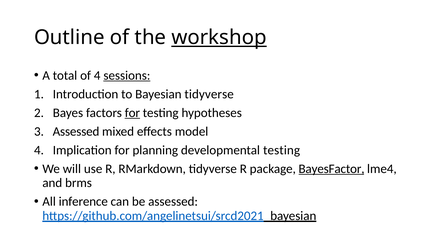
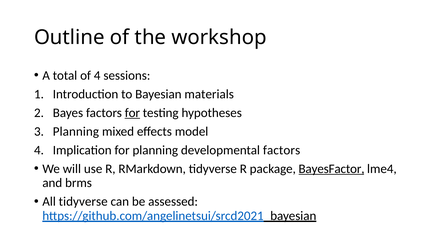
workshop underline: present -> none
sessions underline: present -> none
Bayesian tidyverse: tidyverse -> materials
Assessed at (76, 131): Assessed -> Planning
developmental testing: testing -> factors
All inference: inference -> tidyverse
